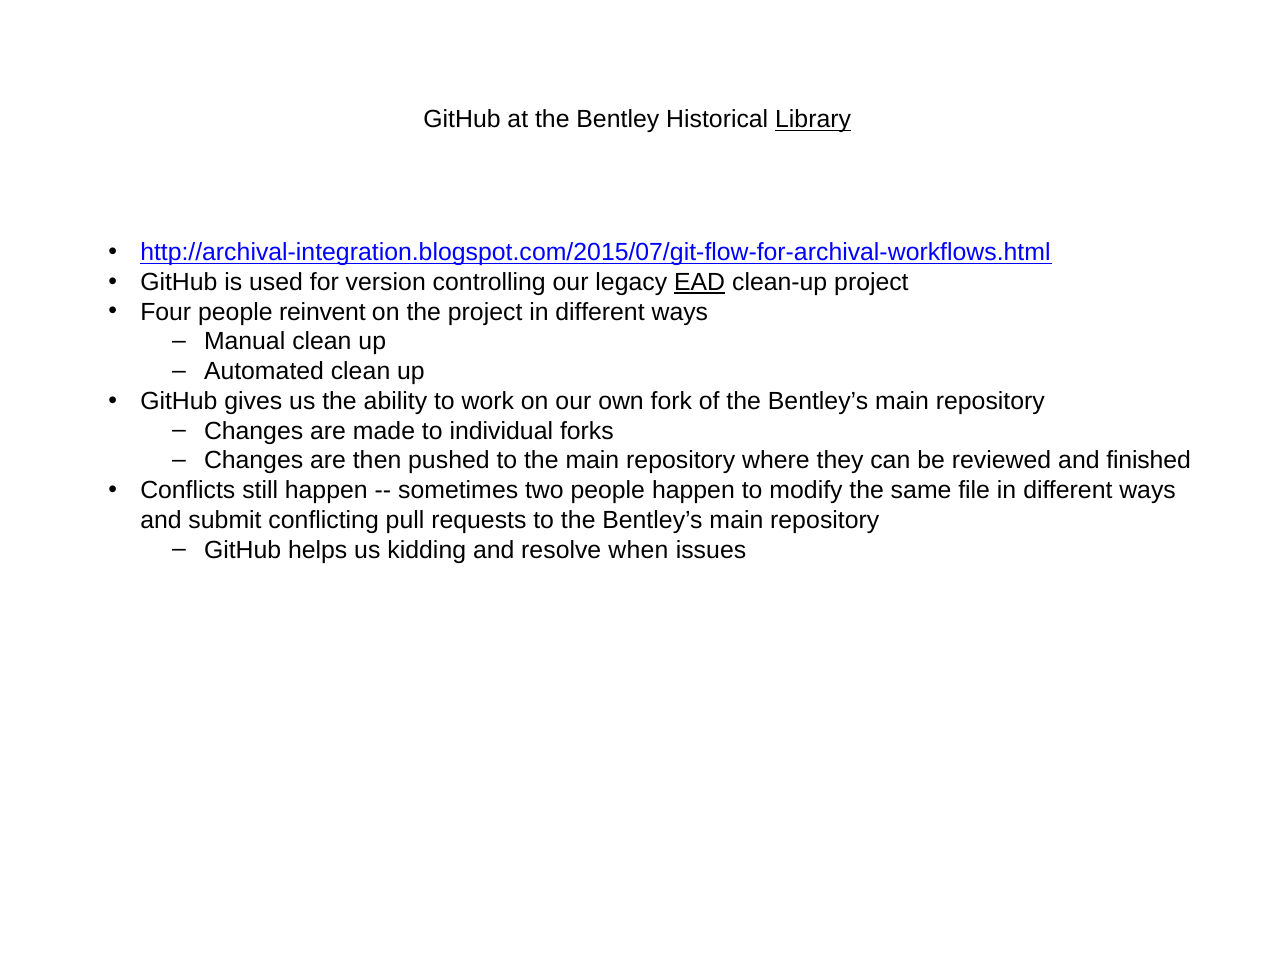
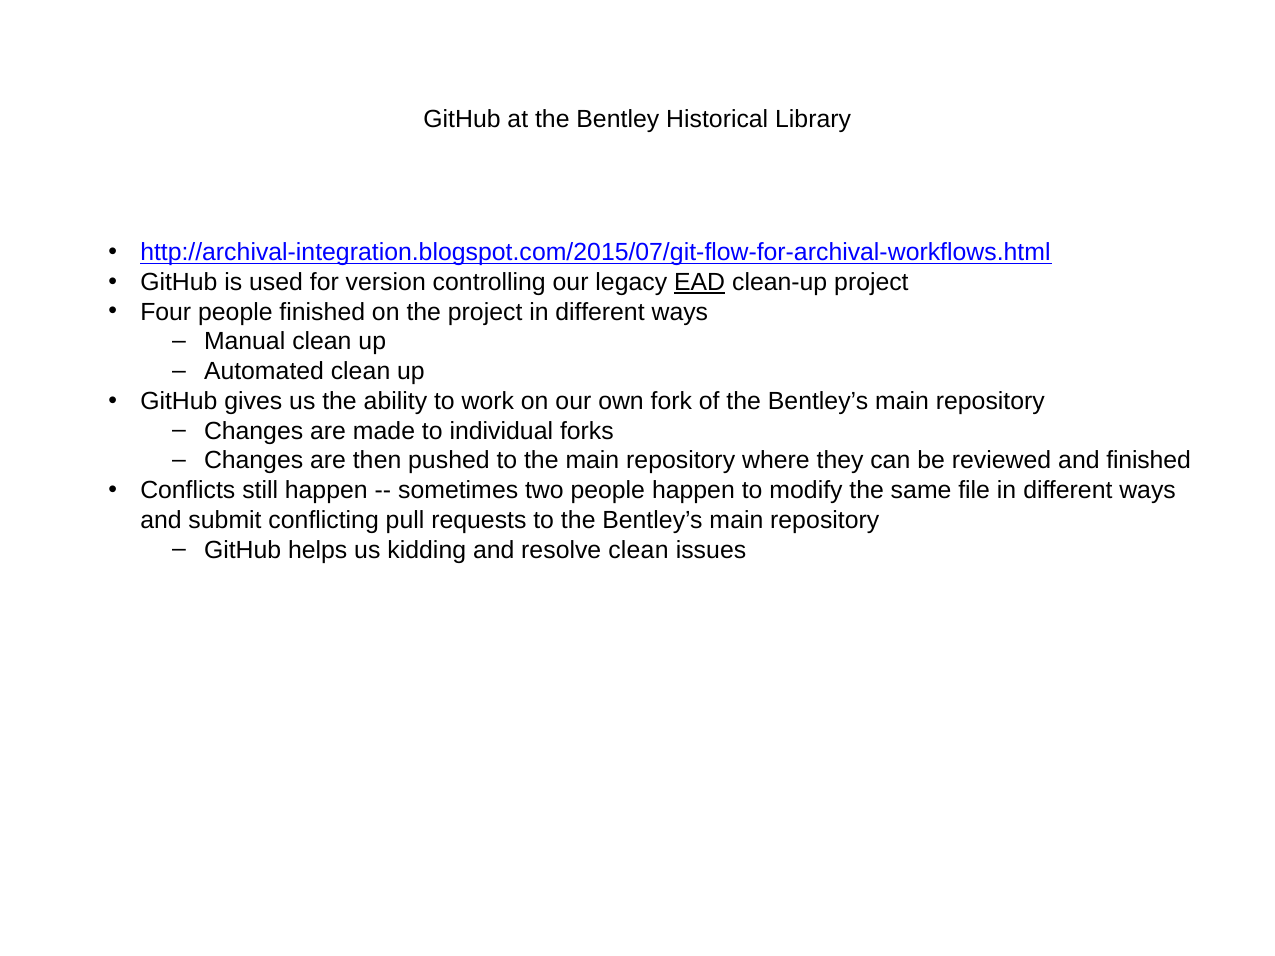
Library underline: present -> none
people reinvent: reinvent -> finished
resolve when: when -> clean
